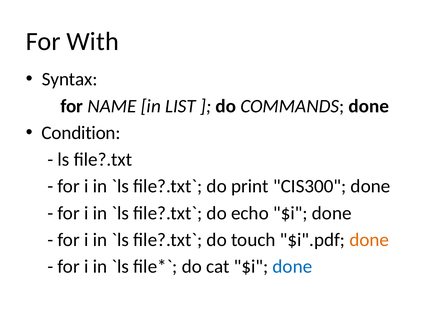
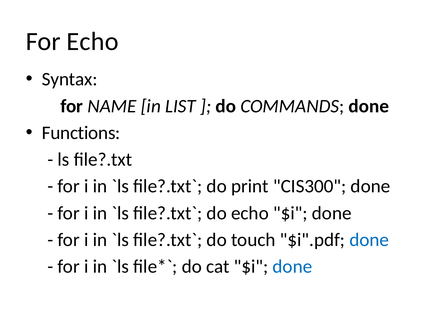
For With: With -> Echo
Condition: Condition -> Functions
done at (369, 240) colour: orange -> blue
